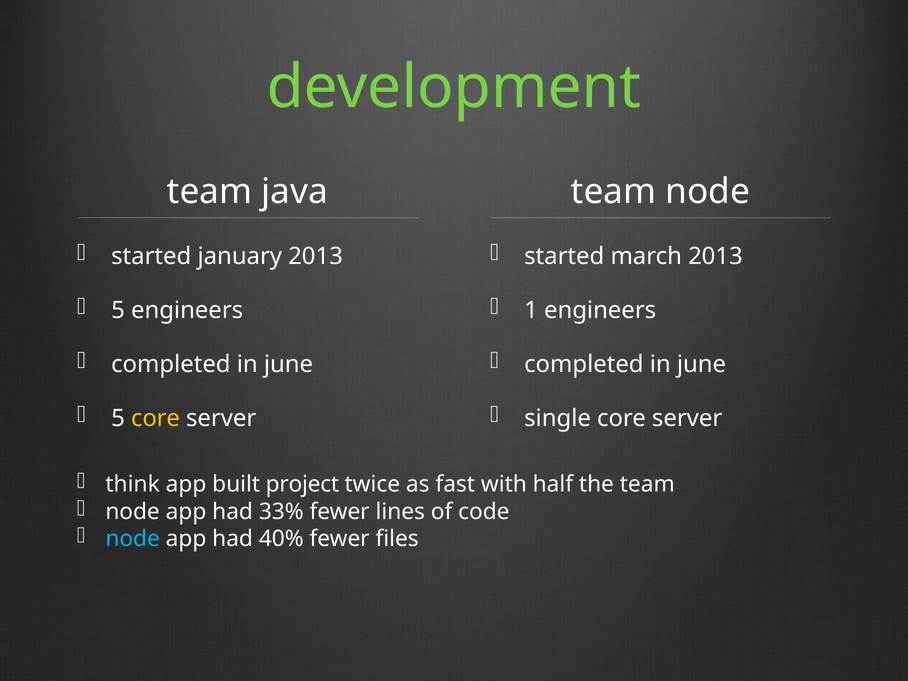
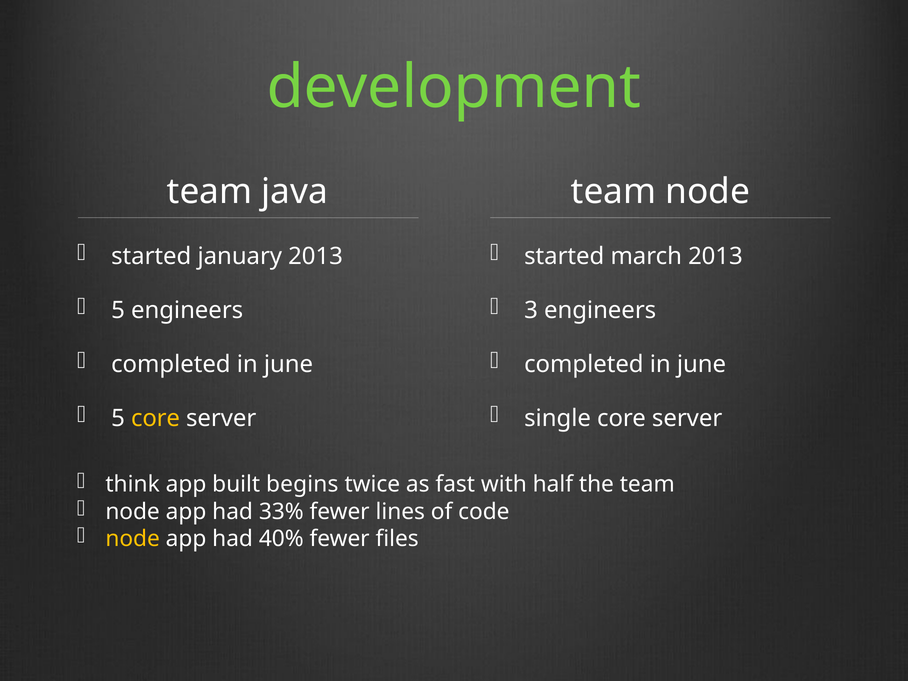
1: 1 -> 3
project: project -> begins
node at (133, 539) colour: light blue -> yellow
